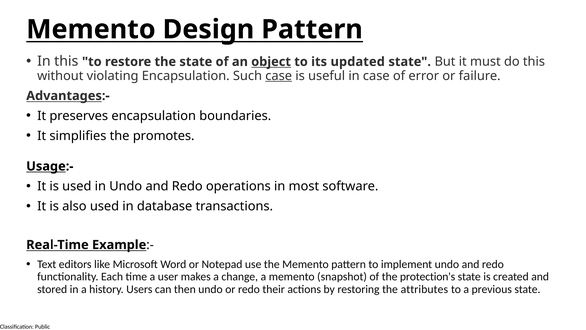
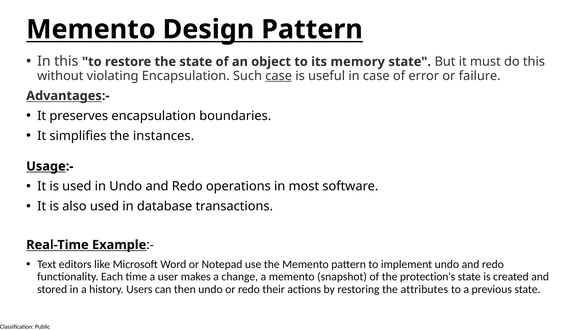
object underline: present -> none
updated: updated -> memory
promotes: promotes -> instances
